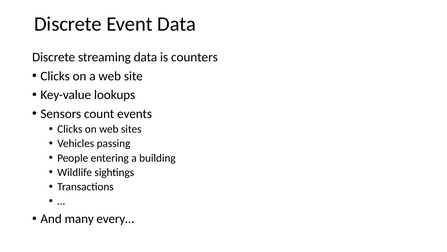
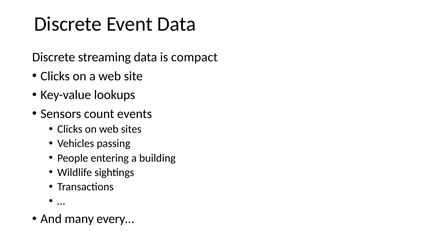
counters: counters -> compact
